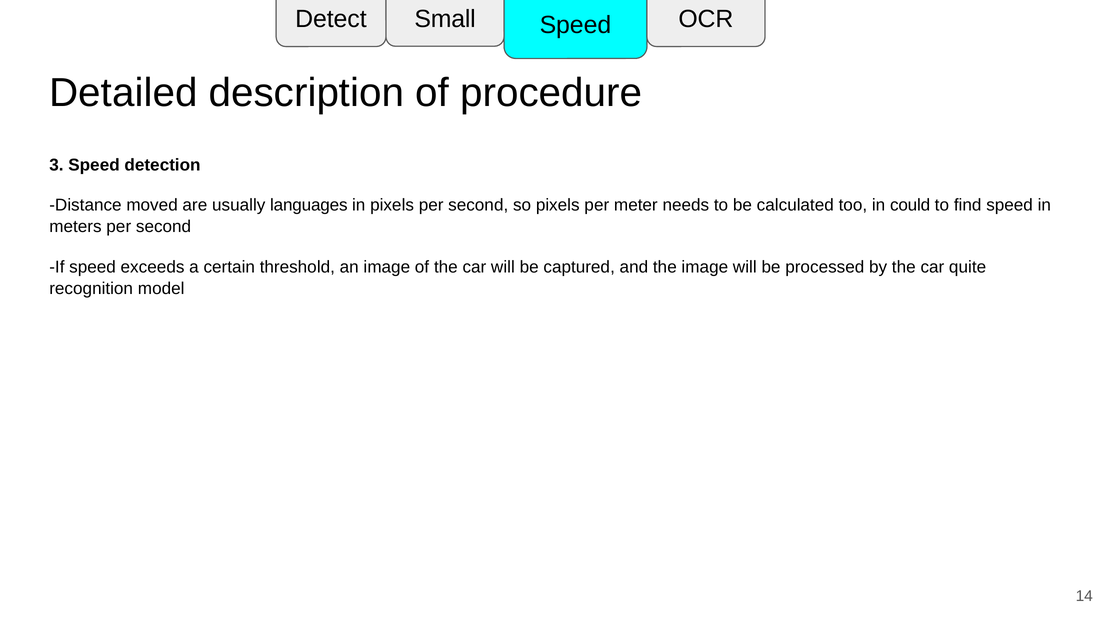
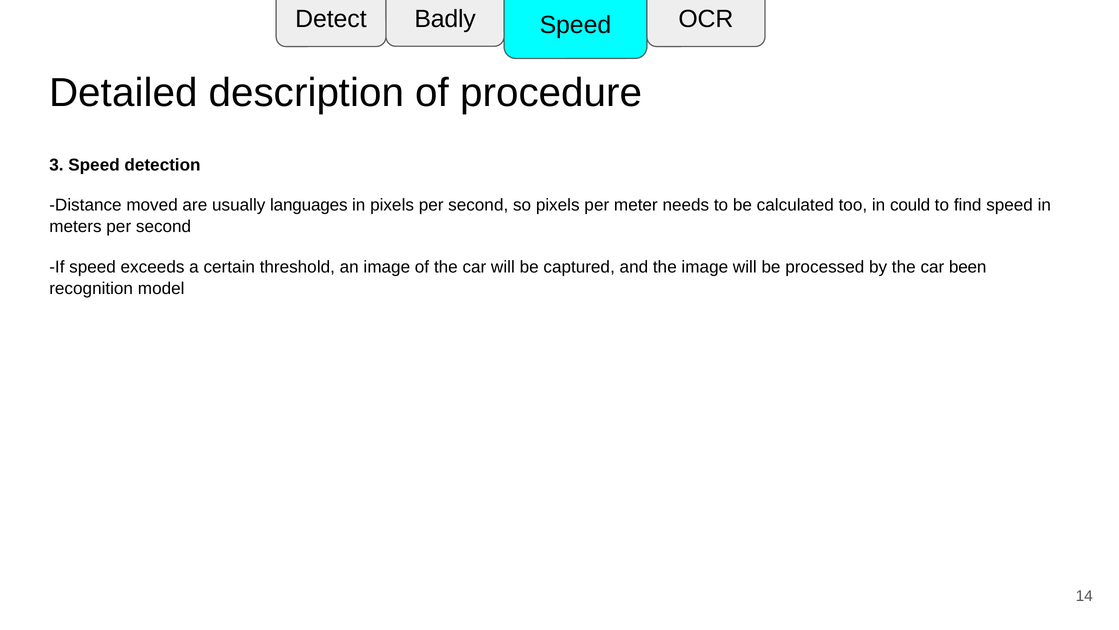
Small: Small -> Badly
quite: quite -> been
